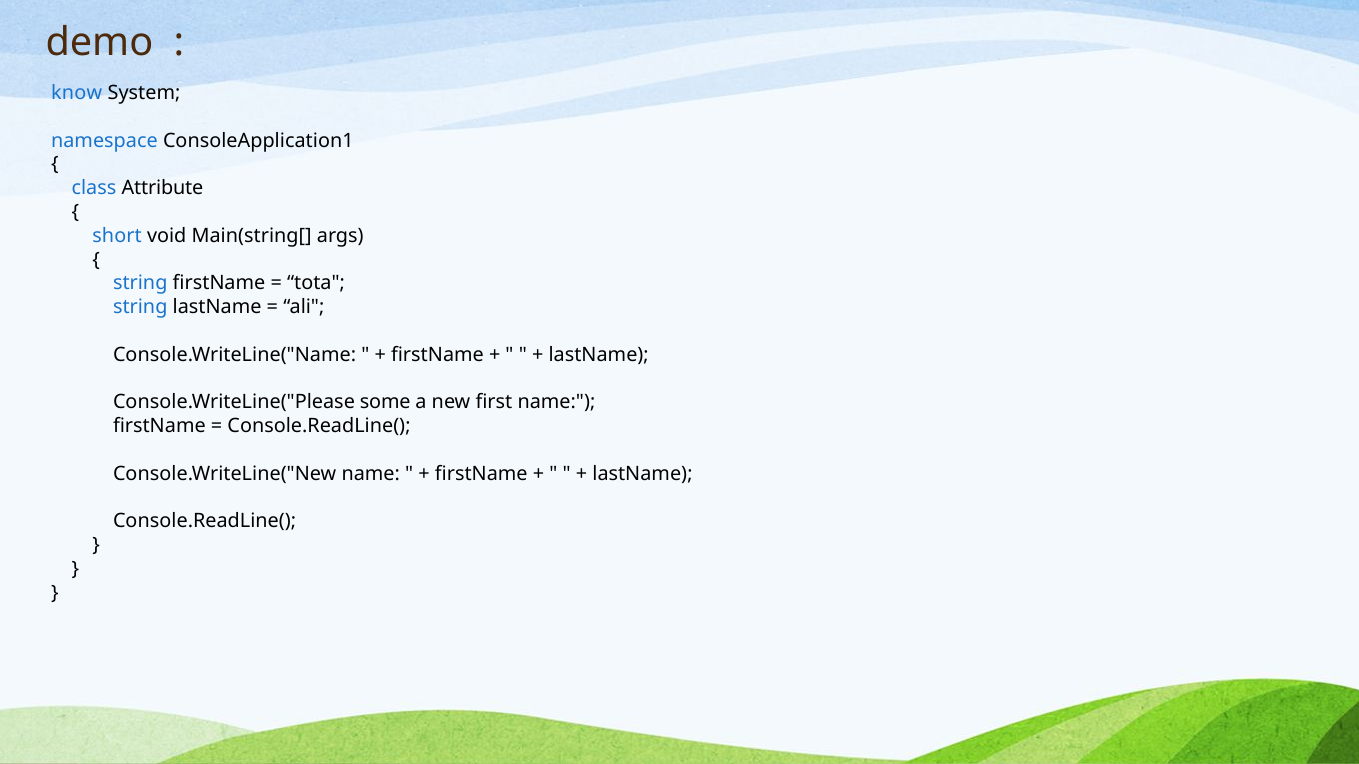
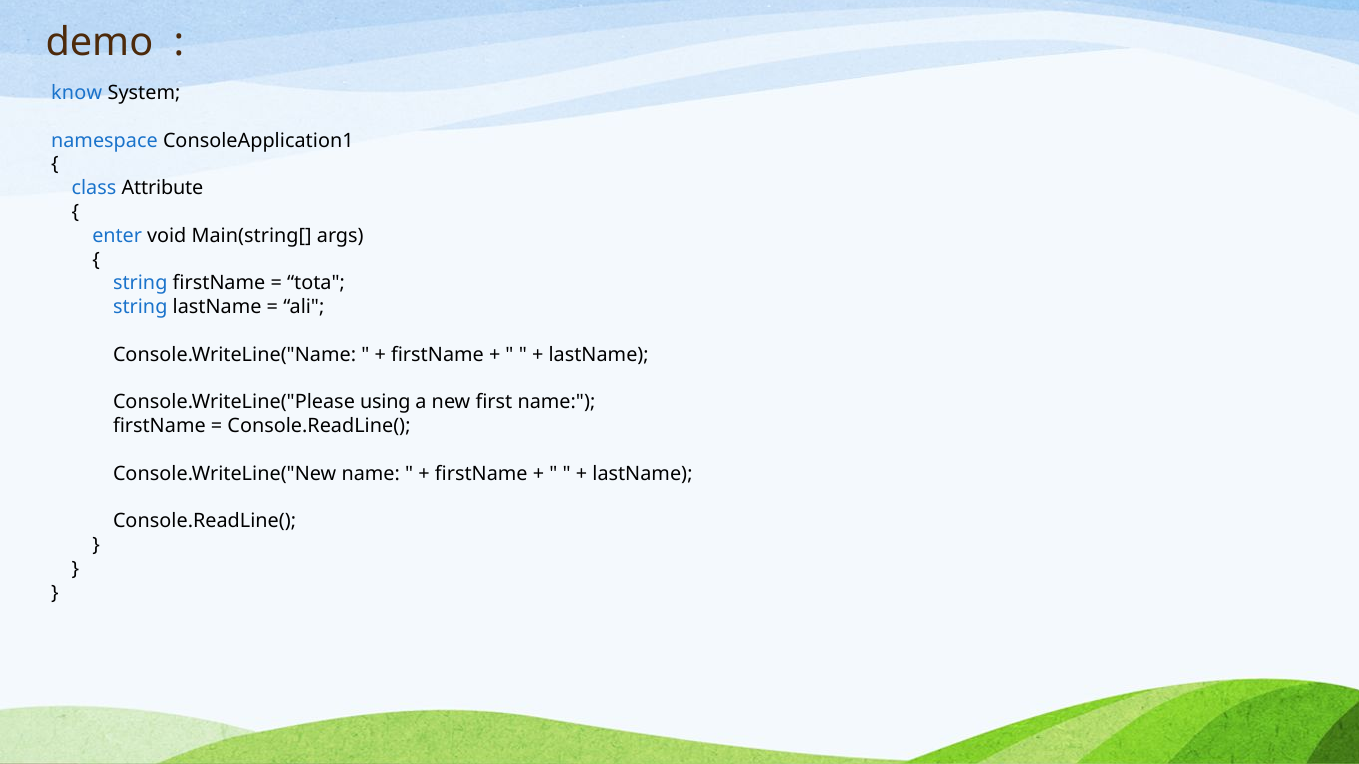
short: short -> enter
some: some -> using
